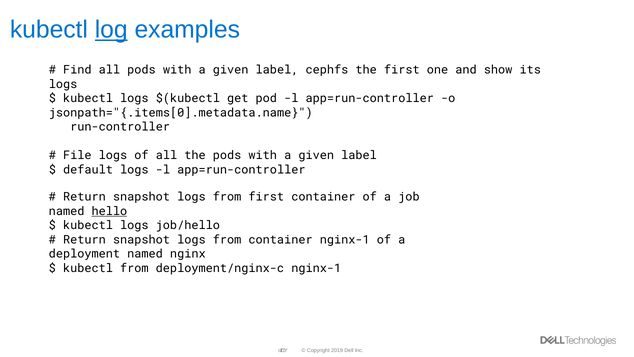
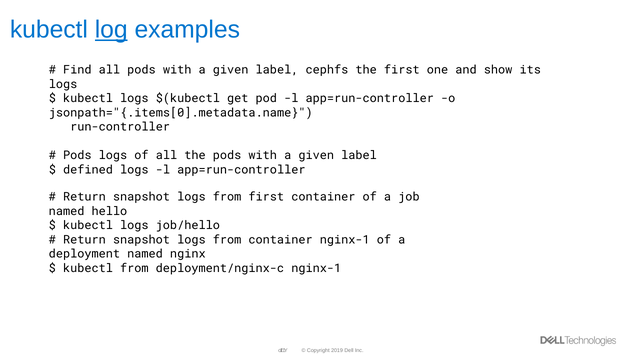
File at (77, 155): File -> Pods
default: default -> defined
hello underline: present -> none
